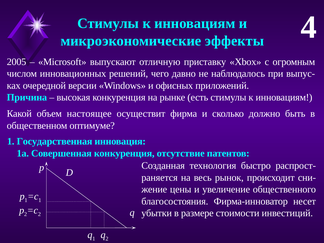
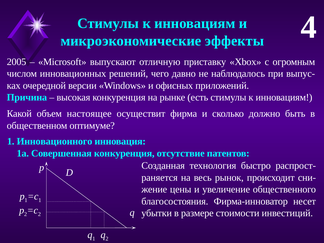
Государственная: Государственная -> Инновационного
